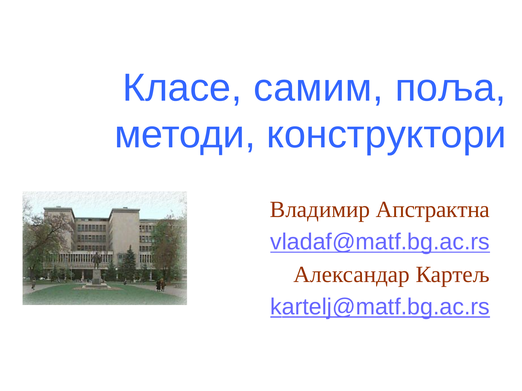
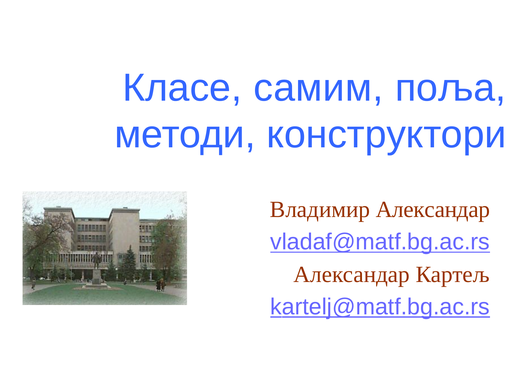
Владимир Апстрактна: Апстрактна -> Александар
